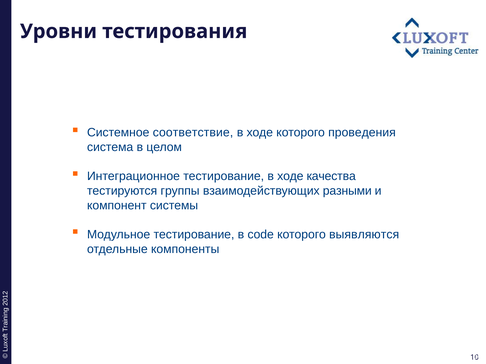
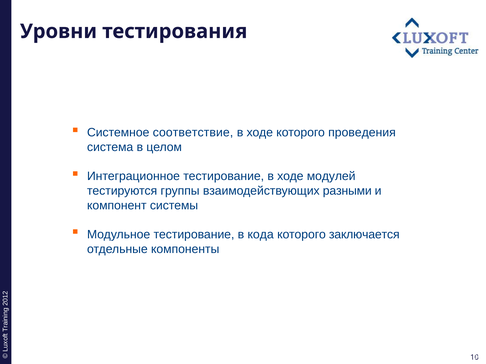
качества: качества -> модулей
code: code -> кода
выявляются: выявляются -> заключается
